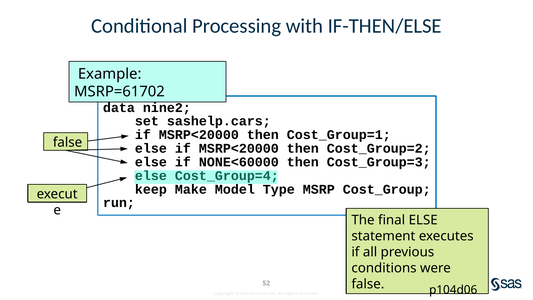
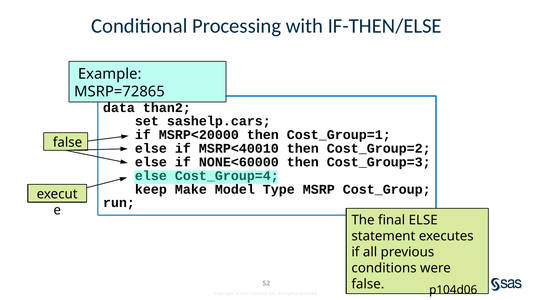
MSRP=61702: MSRP=61702 -> MSRP=72865
nine2: nine2 -> than2
else if MSRP<20000: MSRP<20000 -> MSRP<40010
